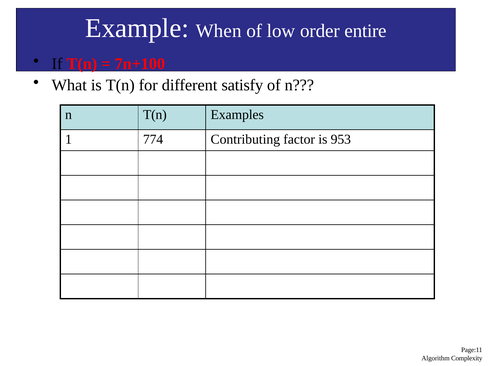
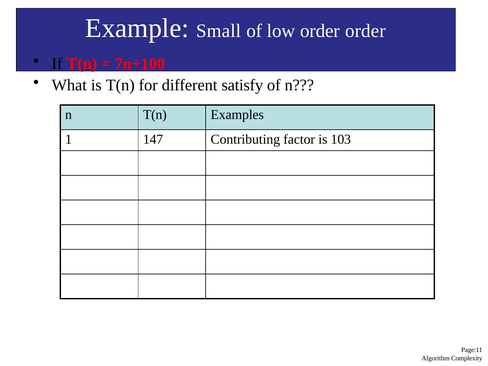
When: When -> Small
order entire: entire -> order
774: 774 -> 147
953: 953 -> 103
